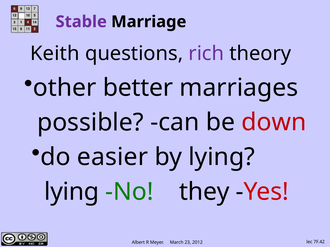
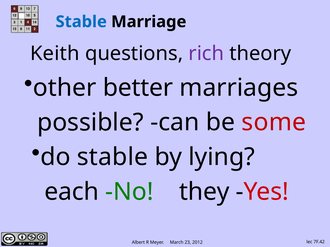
Stable at (81, 22) colour: purple -> blue
down: down -> some
do easier: easier -> stable
lying at (72, 192): lying -> each
